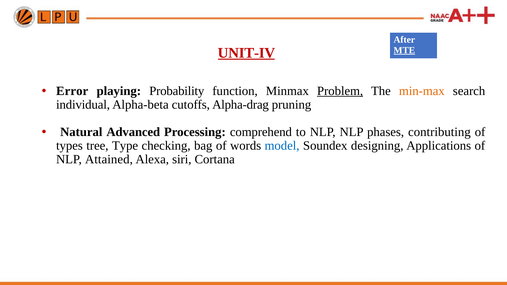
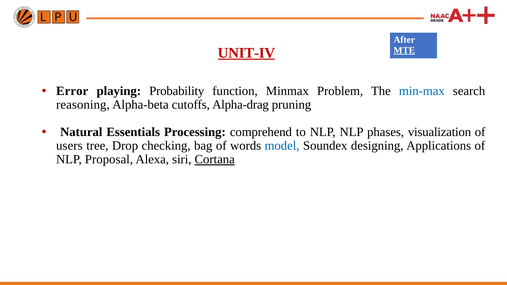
Problem underline: present -> none
min-max colour: orange -> blue
individual: individual -> reasoning
Advanced: Advanced -> Essentials
contributing: contributing -> visualization
types: types -> users
Type: Type -> Drop
Attained: Attained -> Proposal
Cortana underline: none -> present
